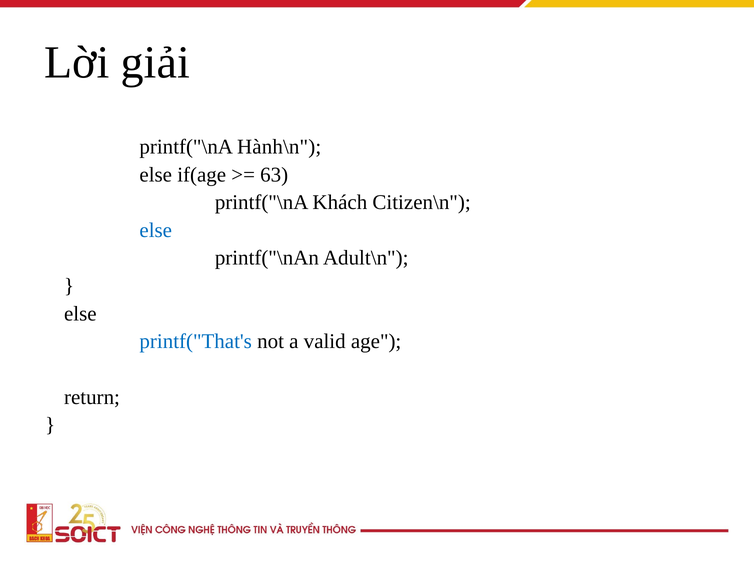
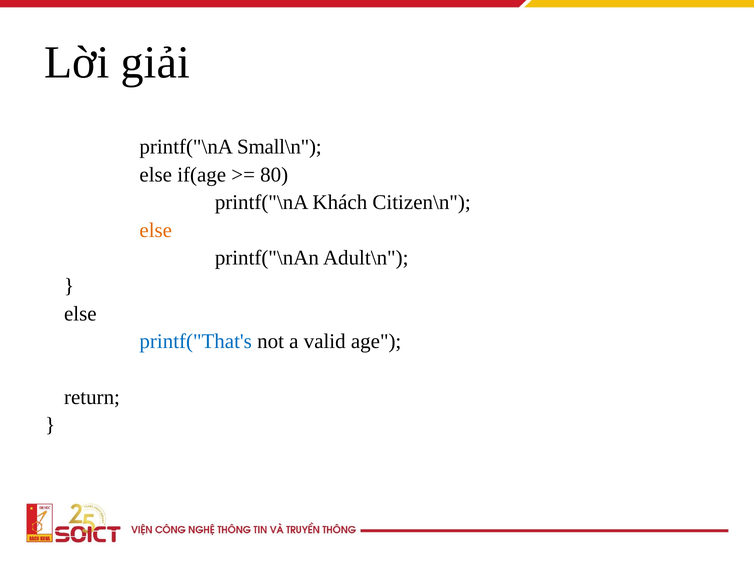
Hành\n: Hành\n -> Small\n
63: 63 -> 80
else at (156, 230) colour: blue -> orange
